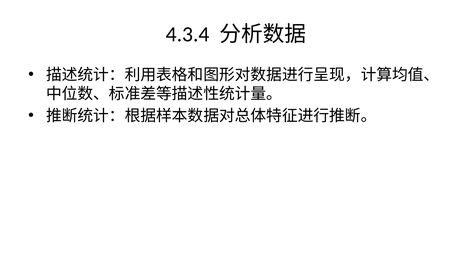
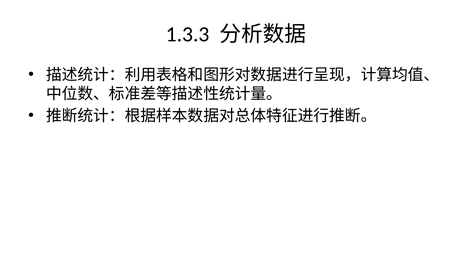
4.3.4: 4.3.4 -> 1.3.3
